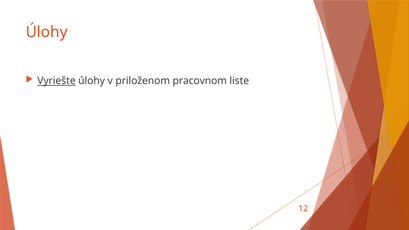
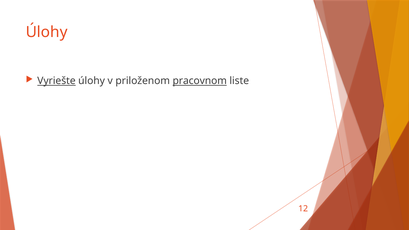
pracovnom underline: none -> present
